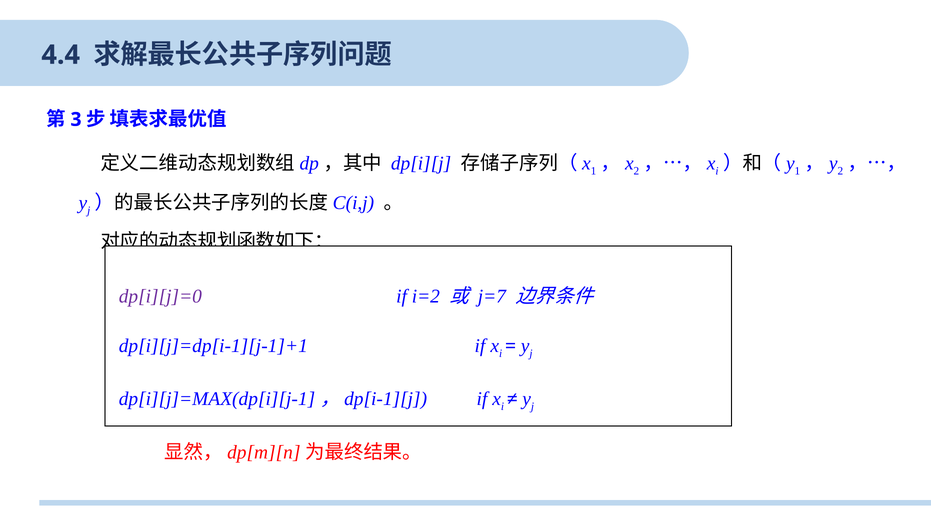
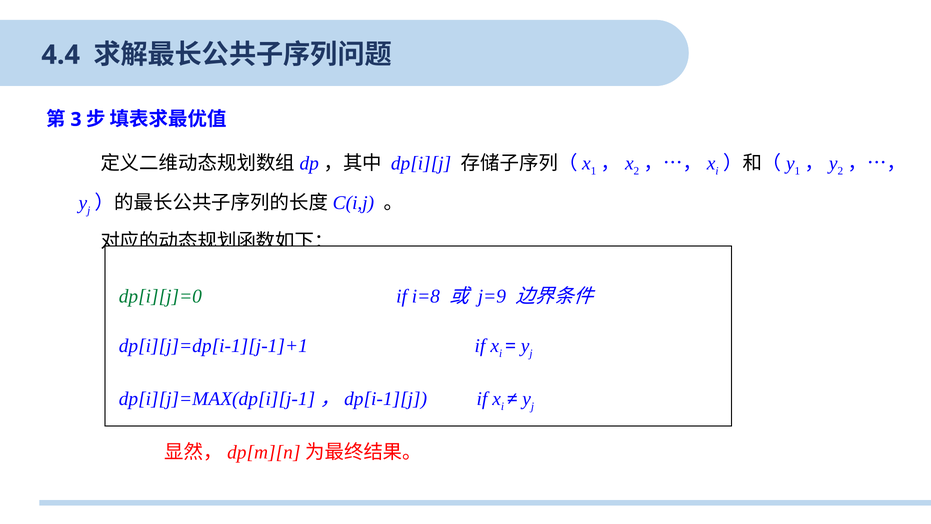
dp[i][j]=0 colour: purple -> green
i=2: i=2 -> i=8
j=7: j=7 -> j=9
